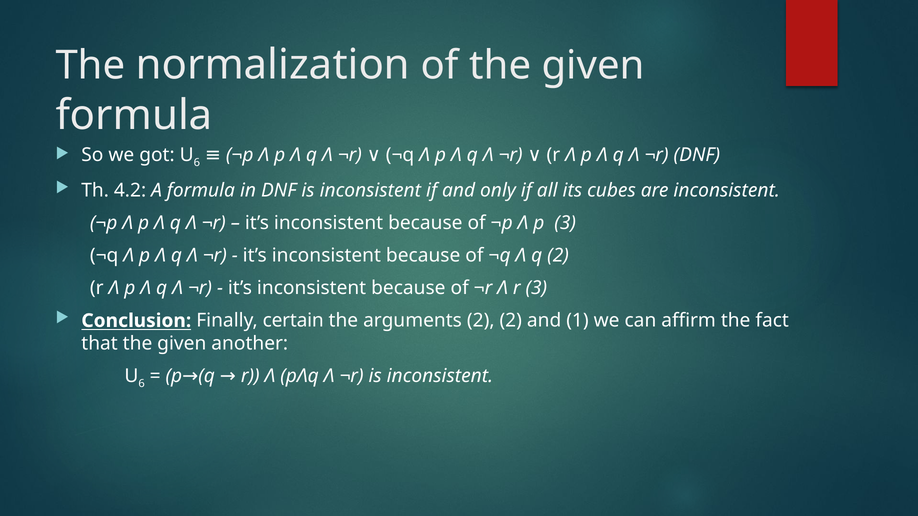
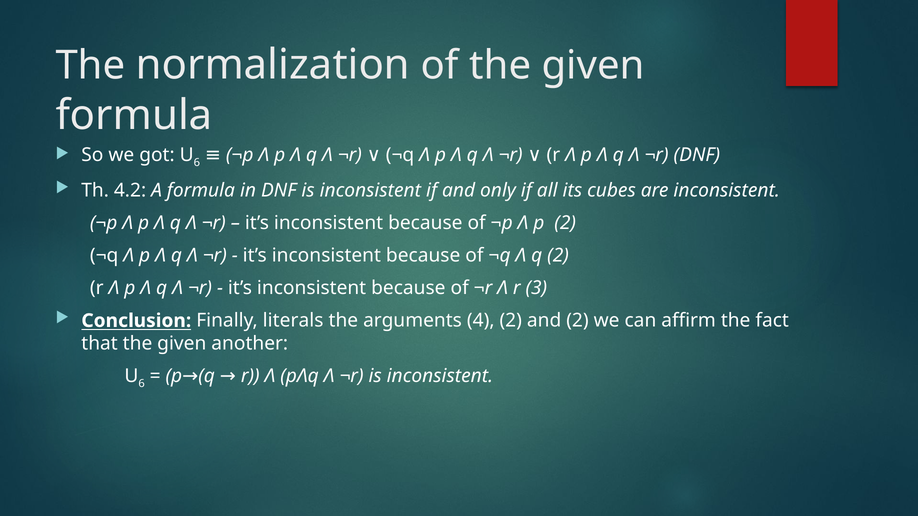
p 3: 3 -> 2
certain: certain -> literals
arguments 2: 2 -> 4
and 1: 1 -> 2
